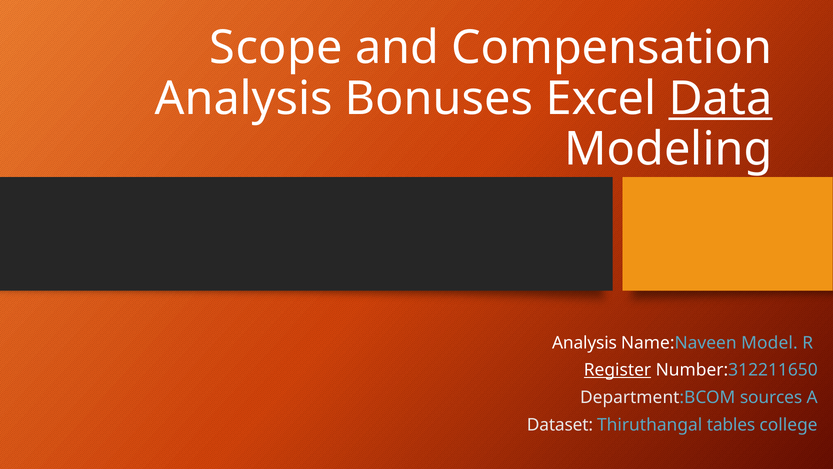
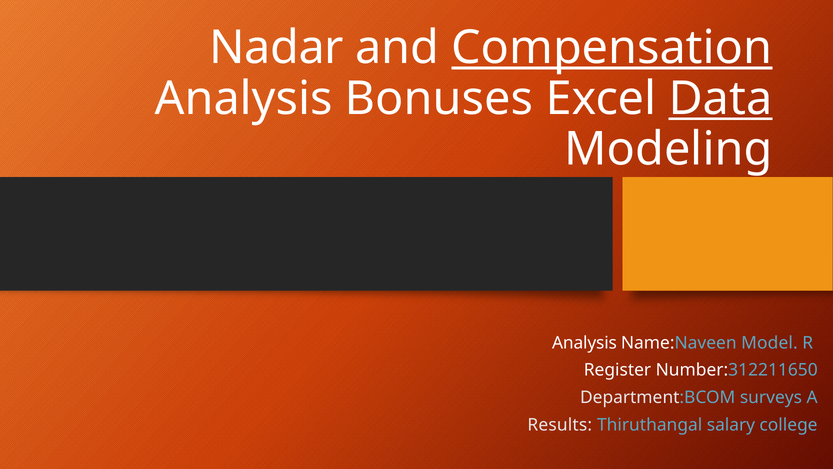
Scope: Scope -> Nadar
Compensation underline: none -> present
Register underline: present -> none
sources: sources -> surveys
Dataset: Dataset -> Results
tables: tables -> salary
